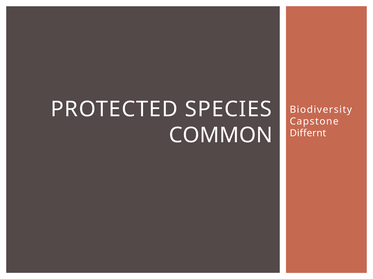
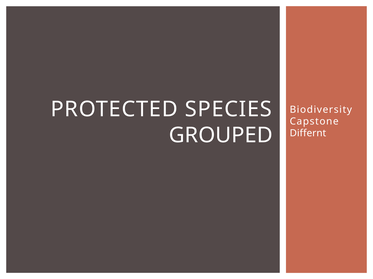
COMMON: COMMON -> GROUPED
